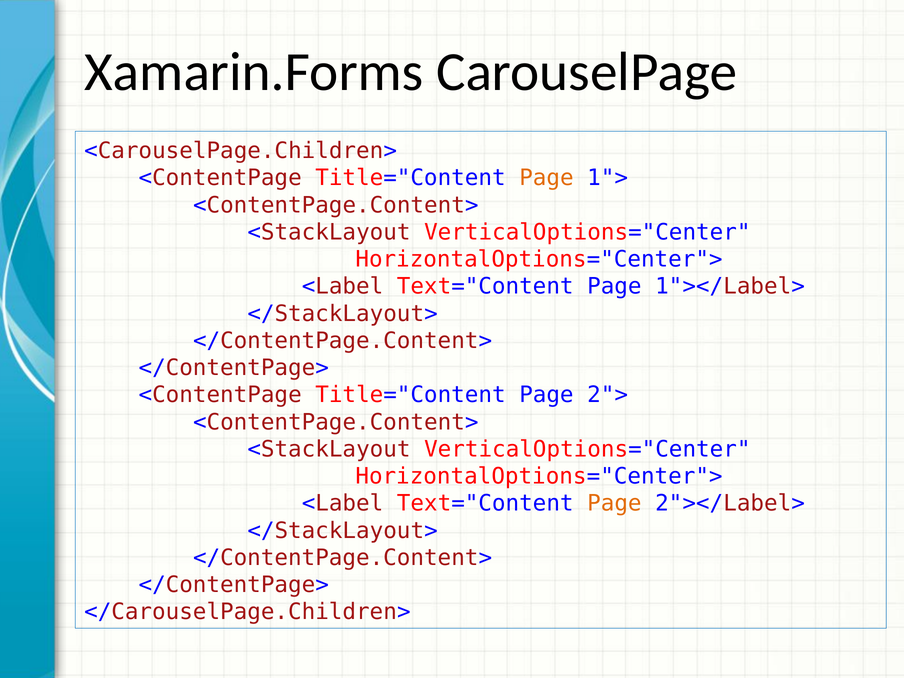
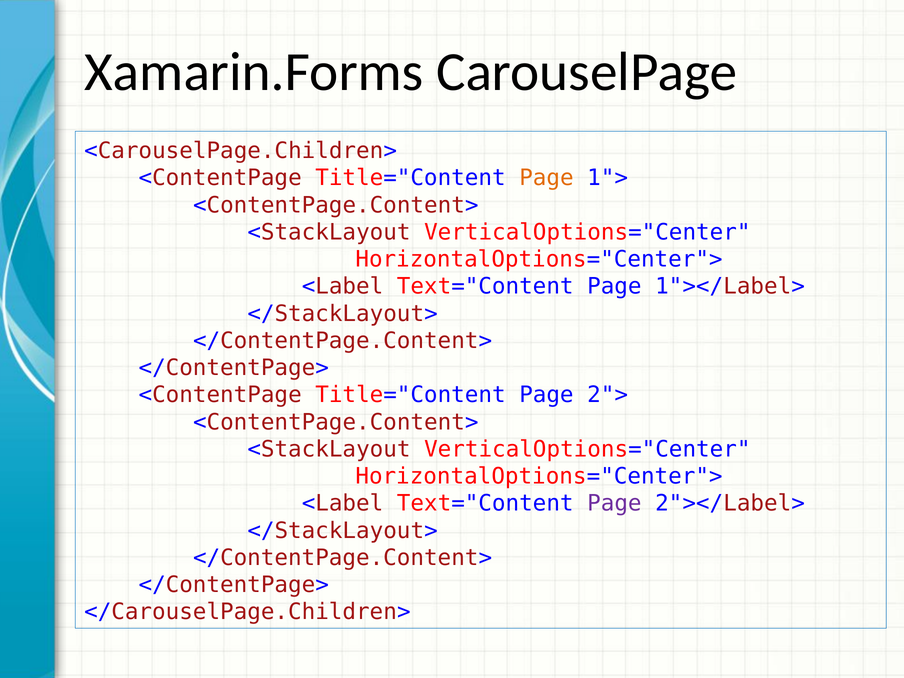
Page at (614, 503) colour: orange -> purple
